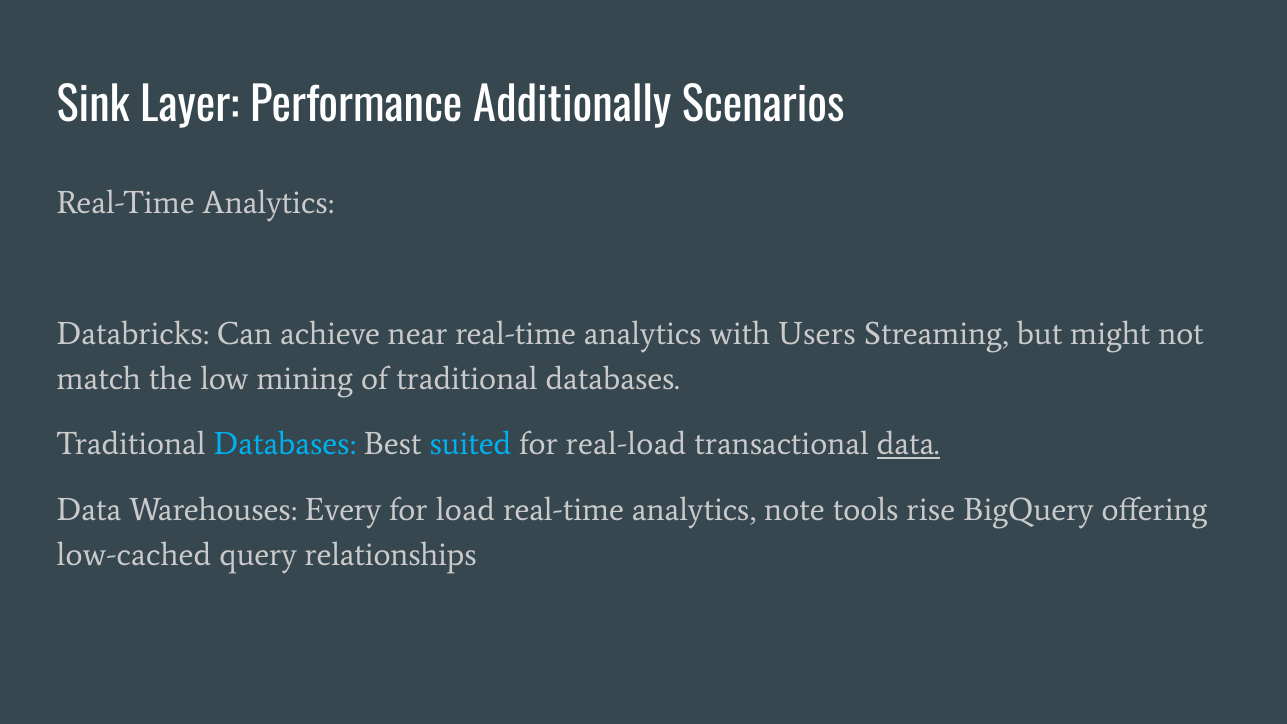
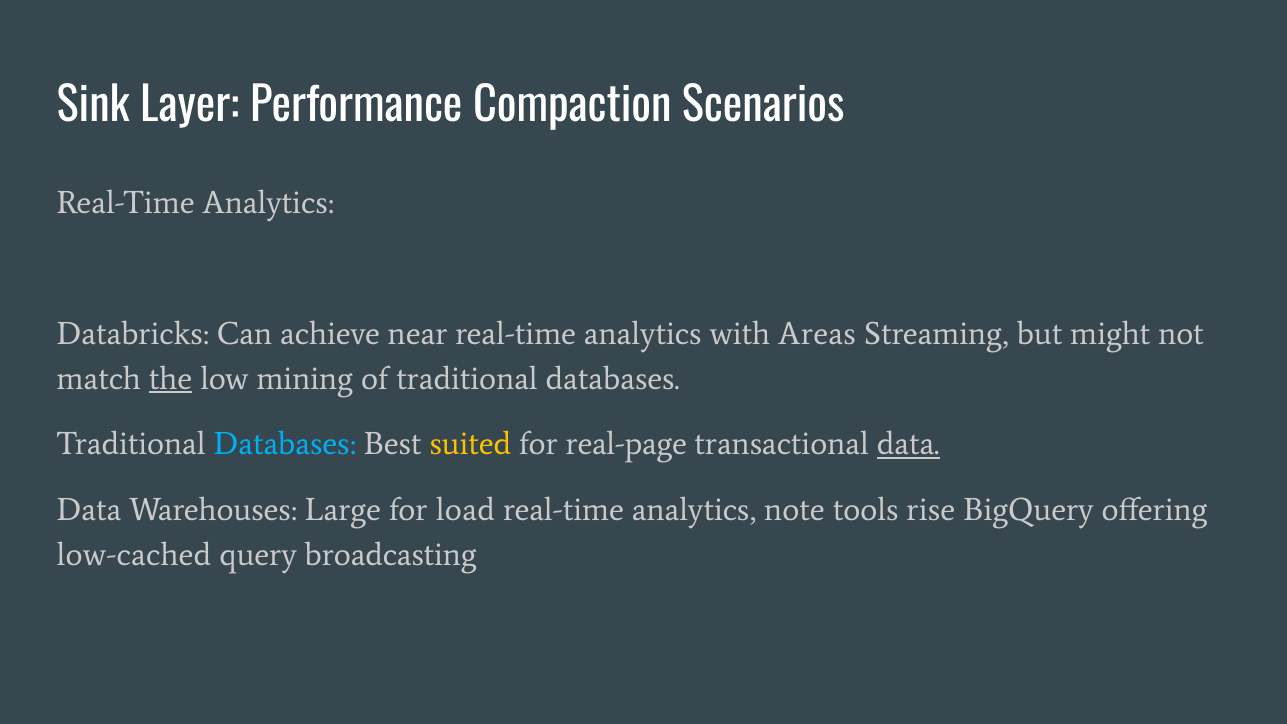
Additionally: Additionally -> Compaction
Users: Users -> Areas
the underline: none -> present
suited colour: light blue -> yellow
real-load: real-load -> real-page
Every: Every -> Large
relationships: relationships -> broadcasting
